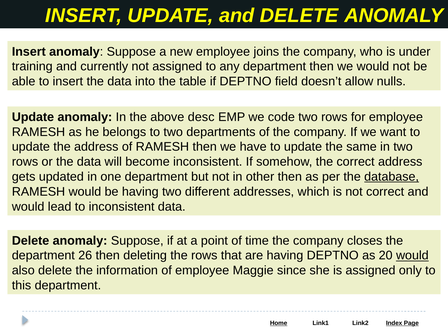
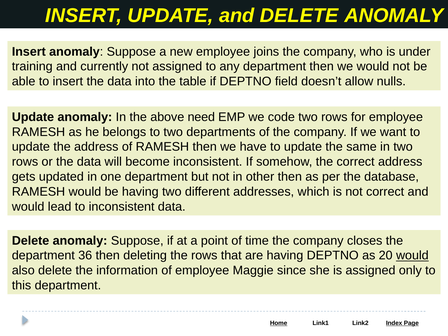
desc: desc -> need
database underline: present -> none
26: 26 -> 36
